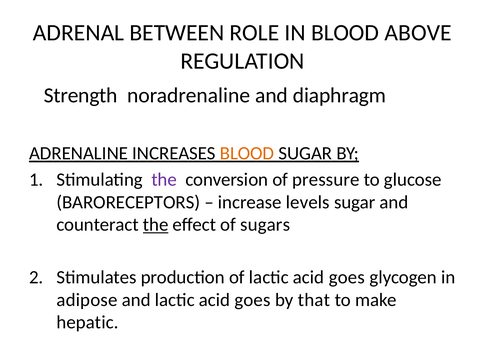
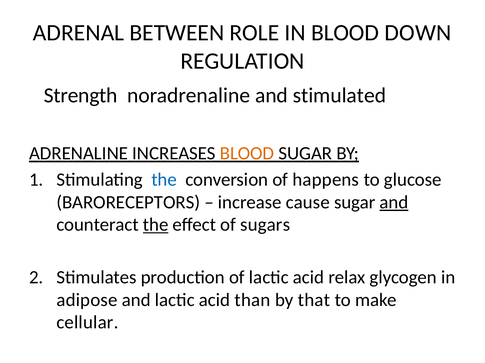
ABOVE: ABOVE -> DOWN
diaphragm: diaphragm -> stimulated
the at (164, 180) colour: purple -> blue
pressure: pressure -> happens
levels: levels -> cause
and at (394, 203) underline: none -> present
of lactic acid goes: goes -> relax
and lactic acid goes: goes -> than
hepatic: hepatic -> cellular
